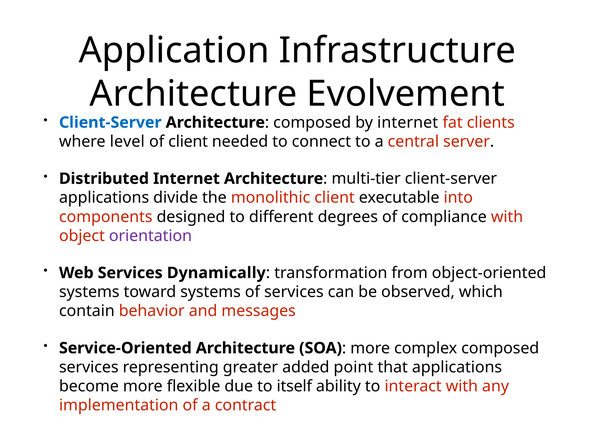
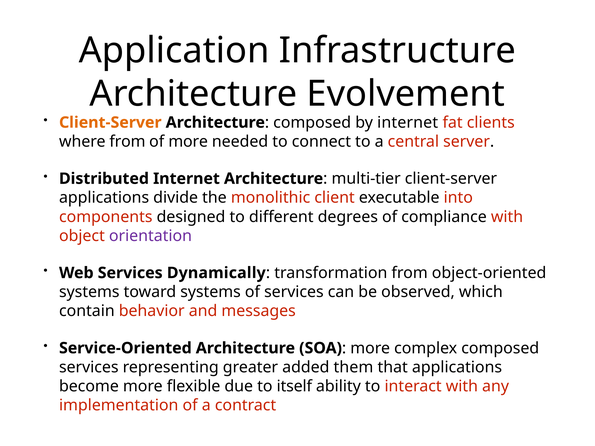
Client-Server at (110, 123) colour: blue -> orange
where level: level -> from
of client: client -> more
point: point -> them
